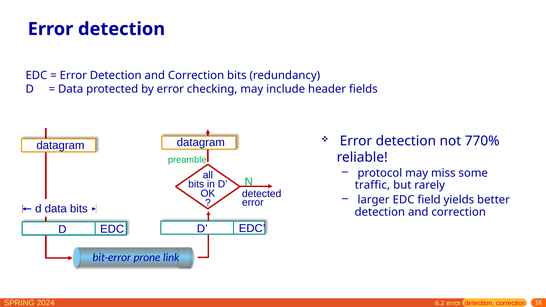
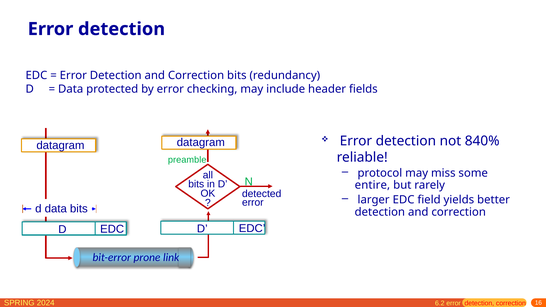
770%: 770% -> 840%
traffic: traffic -> entire
